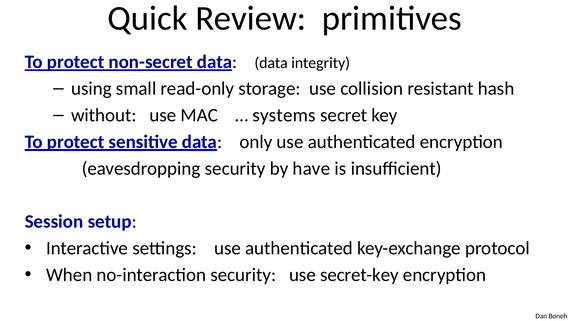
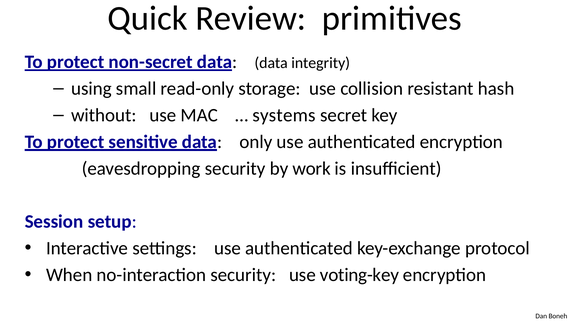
have: have -> work
secret-key: secret-key -> voting-key
